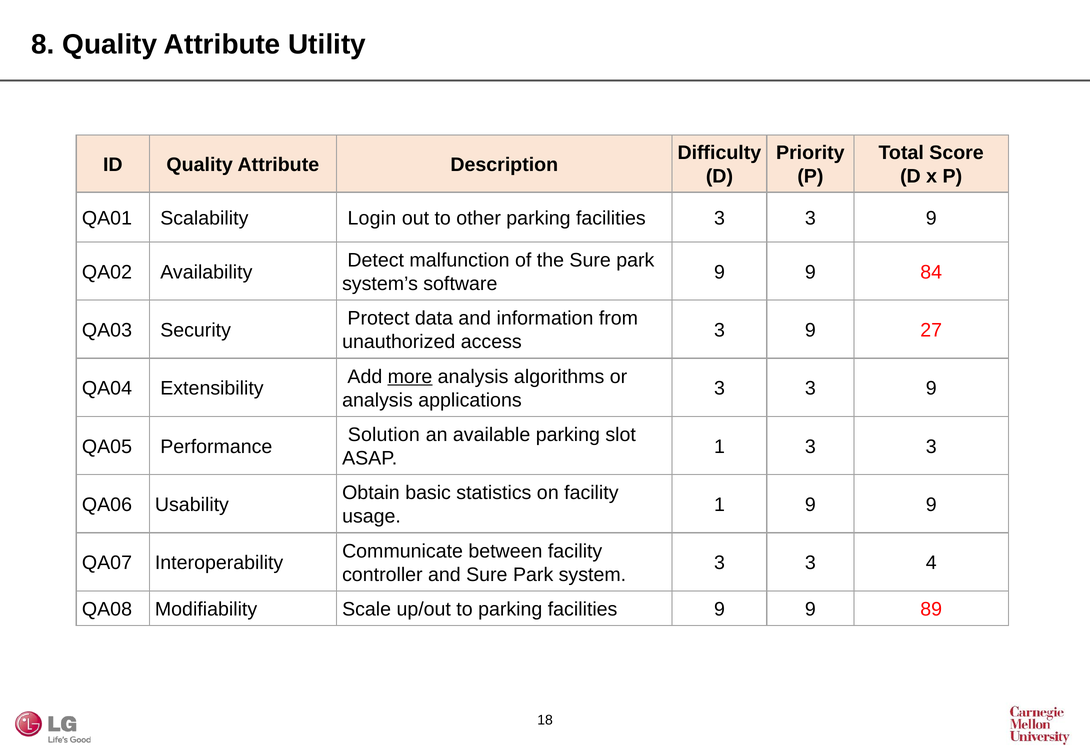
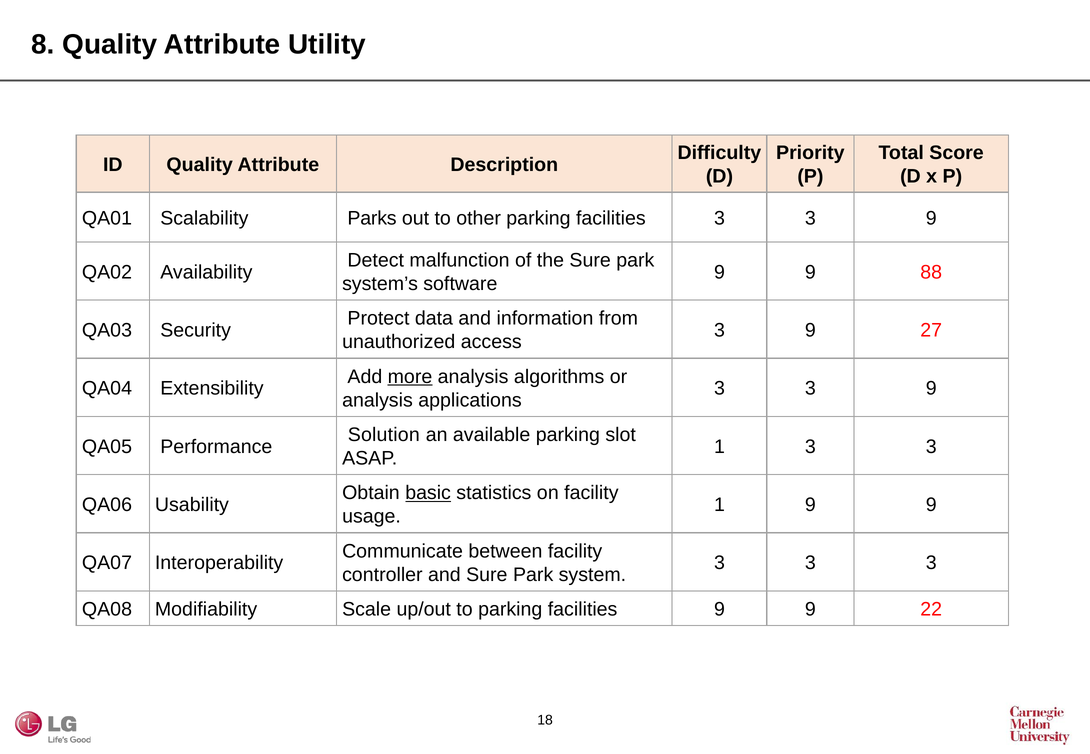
Login: Login -> Parks
84: 84 -> 88
basic underline: none -> present
3 3 4: 4 -> 3
89: 89 -> 22
